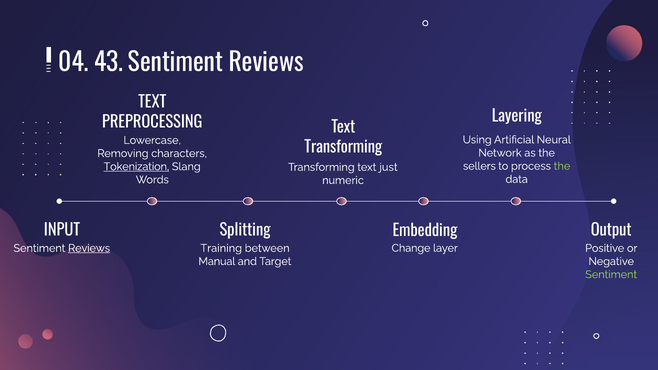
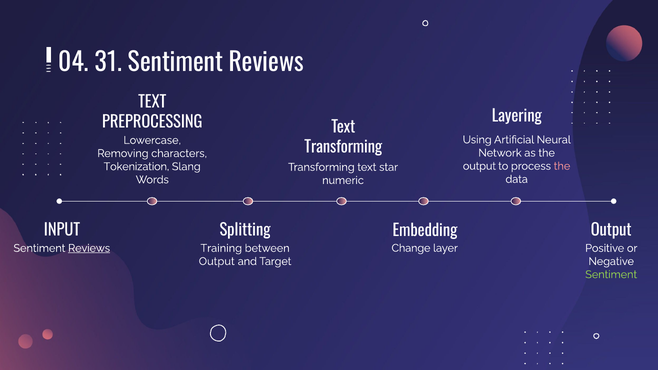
43: 43 -> 31
sellers at (479, 166): sellers -> output
the at (562, 166) colour: light green -> pink
Tokenization underline: present -> none
just: just -> star
Manual at (217, 261): Manual -> Output
